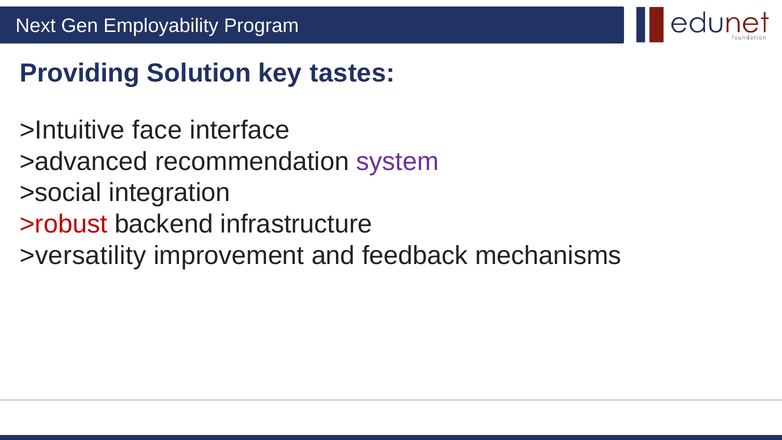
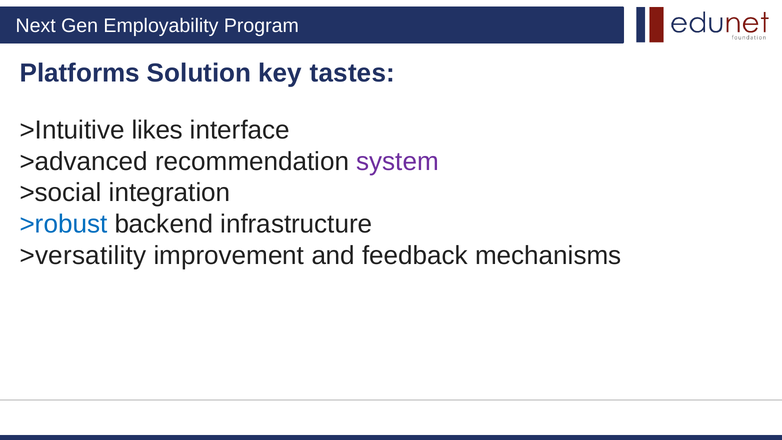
Providing: Providing -> Platforms
face: face -> likes
>robust colour: red -> blue
